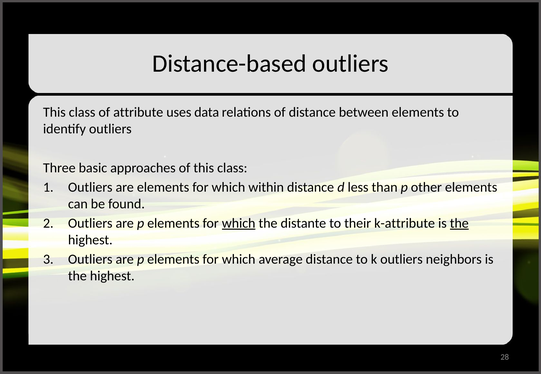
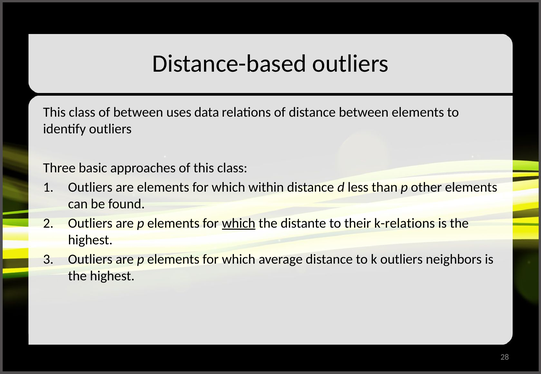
of attribute: attribute -> between
k-attribute: k-attribute -> k-relations
the at (459, 224) underline: present -> none
